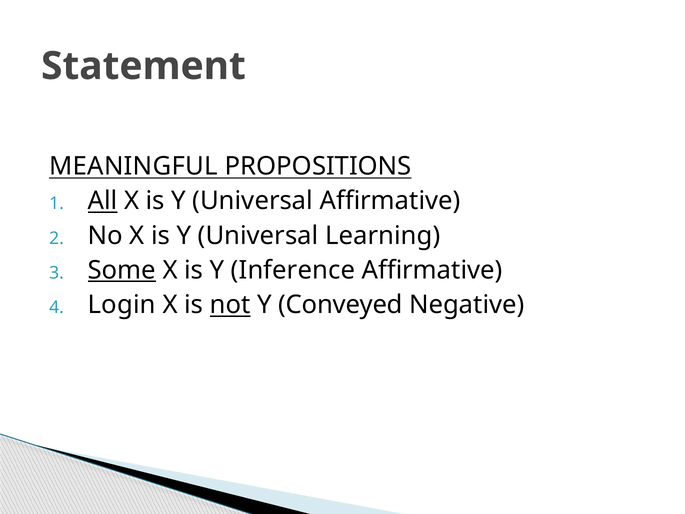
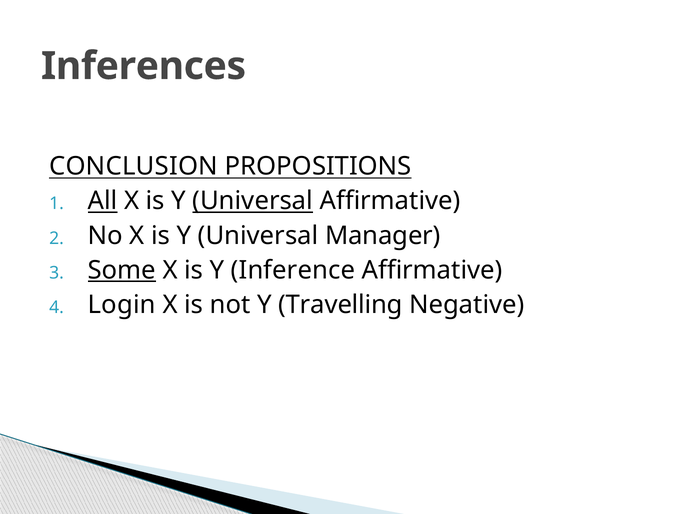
Statement: Statement -> Inferences
MEANINGFUL: MEANINGFUL -> CONCLUSION
Universal at (253, 201) underline: none -> present
Learning: Learning -> Manager
not underline: present -> none
Conveyed: Conveyed -> Travelling
